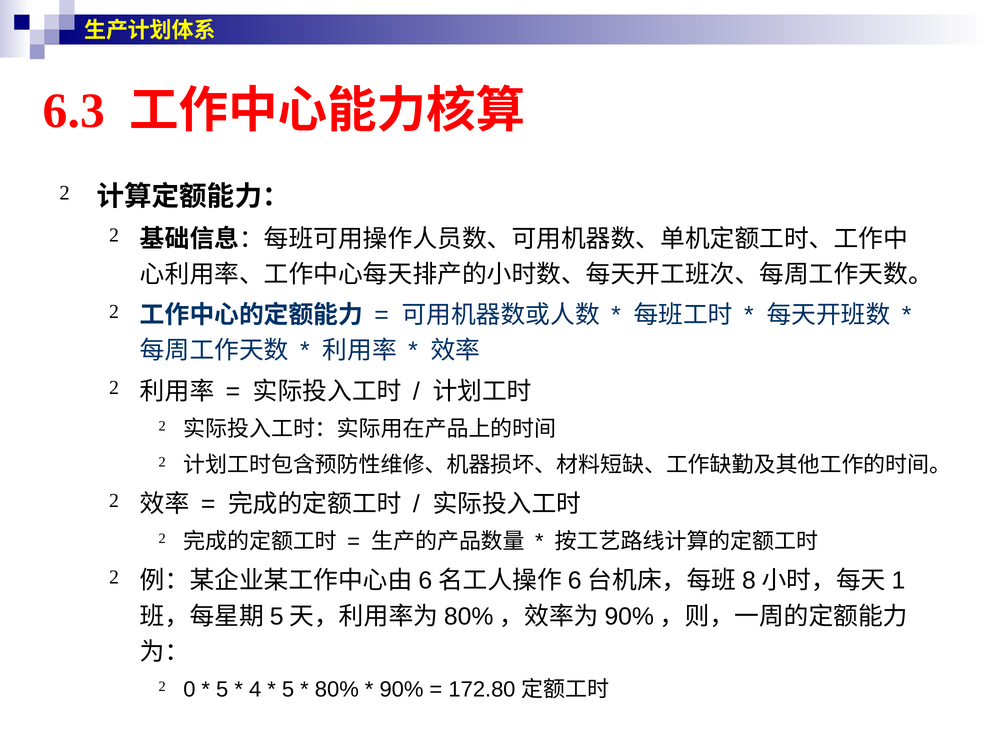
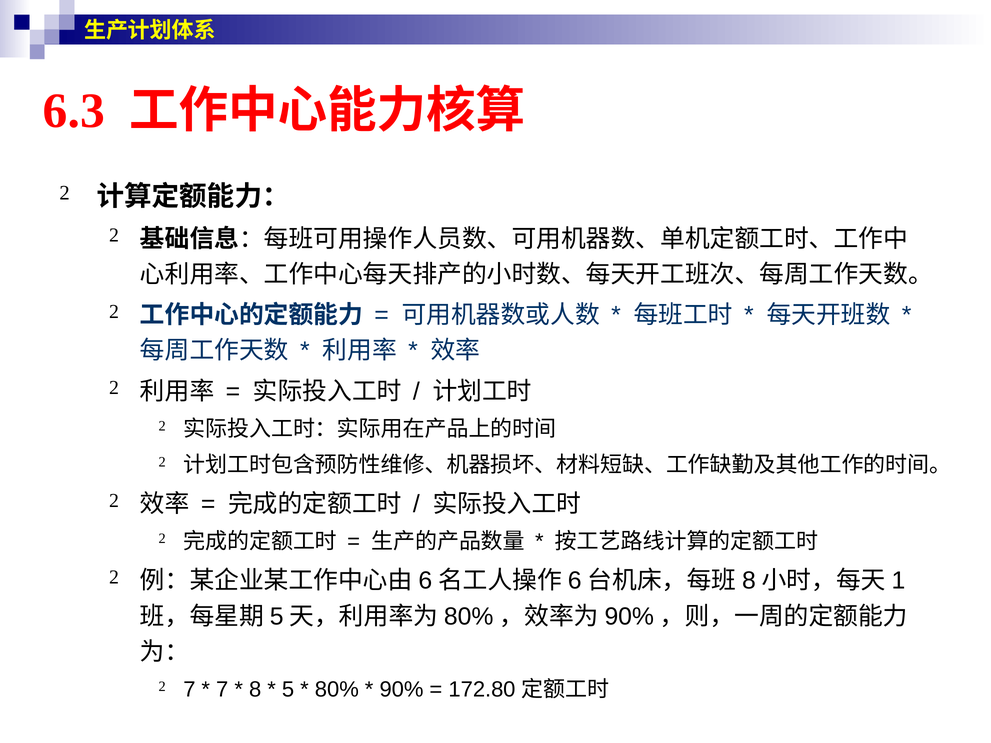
0 at (189, 690): 0 -> 7
5 at (222, 690): 5 -> 7
4: 4 -> 8
